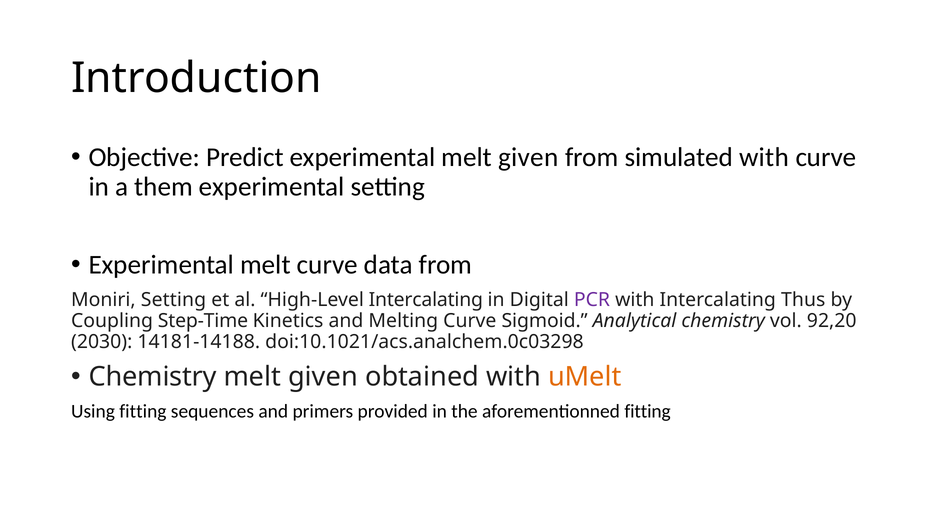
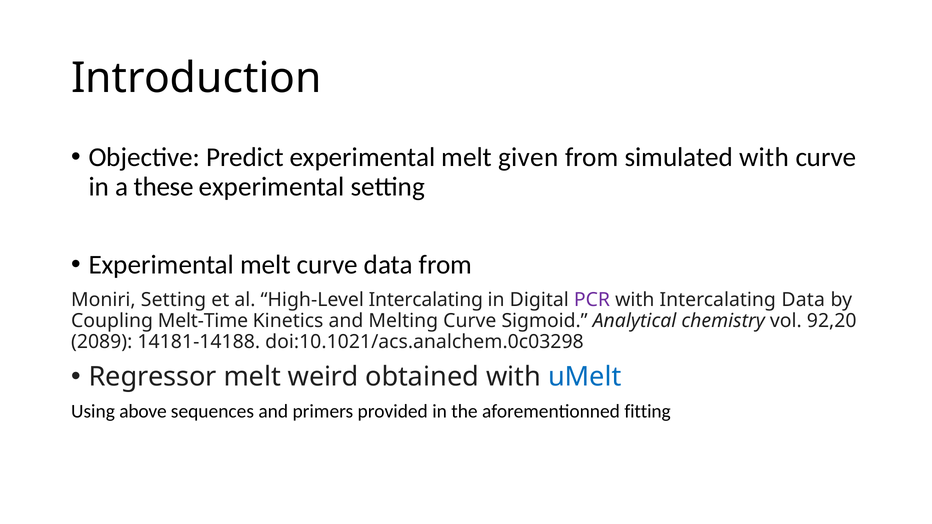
them: them -> these
Intercalating Thus: Thus -> Data
Step-Time: Step-Time -> Melt-Time
2030: 2030 -> 2089
Chemistry at (153, 377): Chemistry -> Regressor
given at (323, 377): given -> weird
uMelt colour: orange -> blue
Using fitting: fitting -> above
